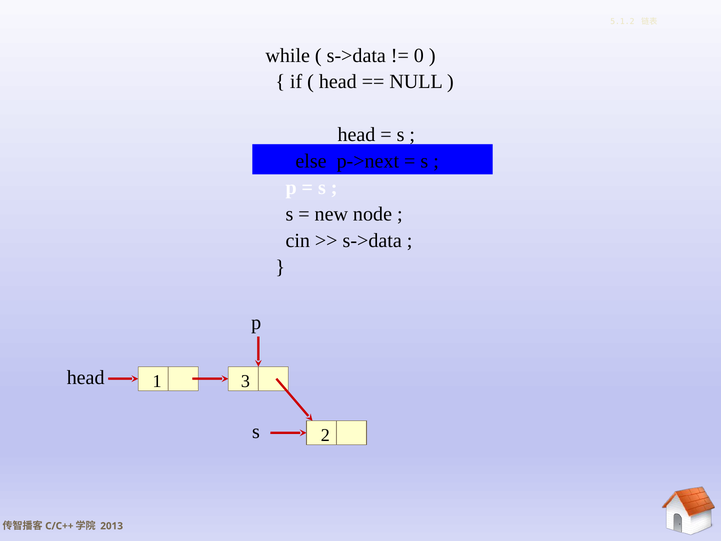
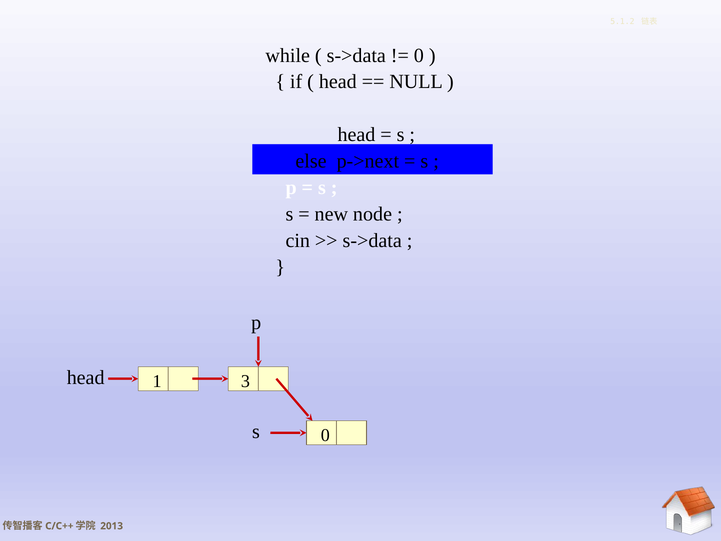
s 2: 2 -> 0
